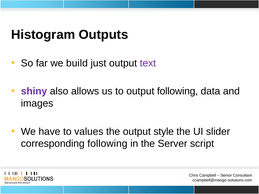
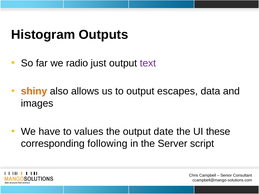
build: build -> radio
shiny colour: purple -> orange
output following: following -> escapes
style: style -> date
slider: slider -> these
